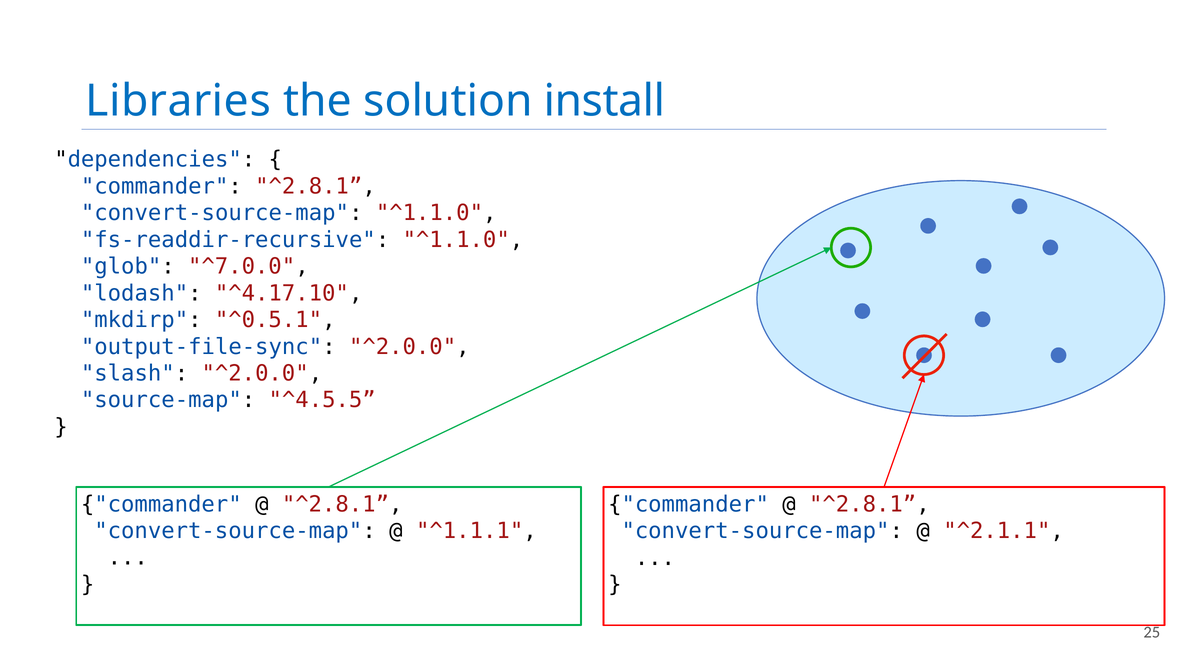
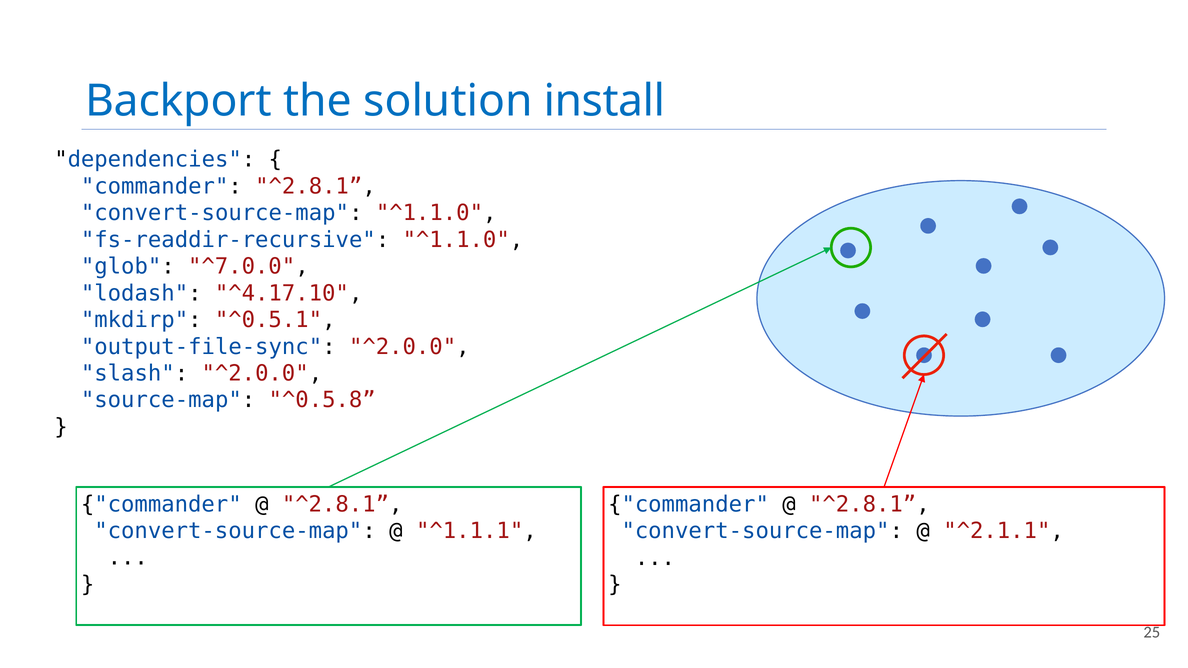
Libraries: Libraries -> Backport
^4.5.5: ^4.5.5 -> ^0.5.8
